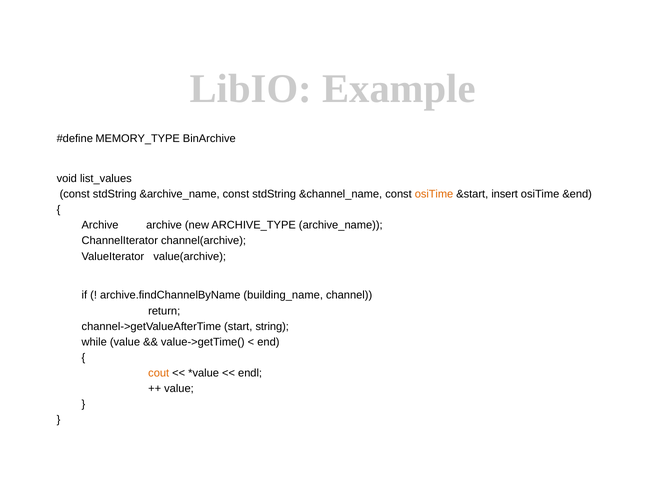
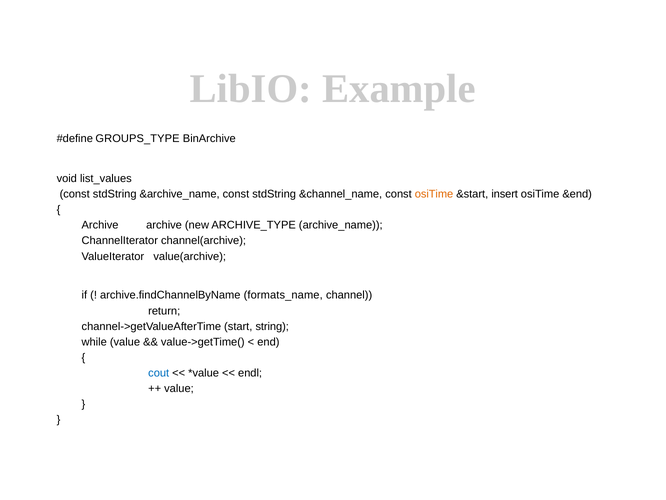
MEMORY_TYPE: MEMORY_TYPE -> GROUPS_TYPE
building_name: building_name -> formats_name
cout colour: orange -> blue
